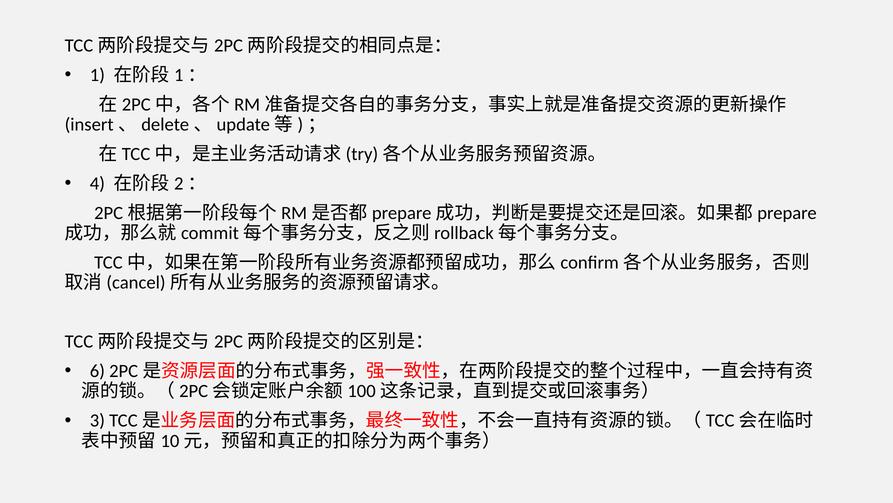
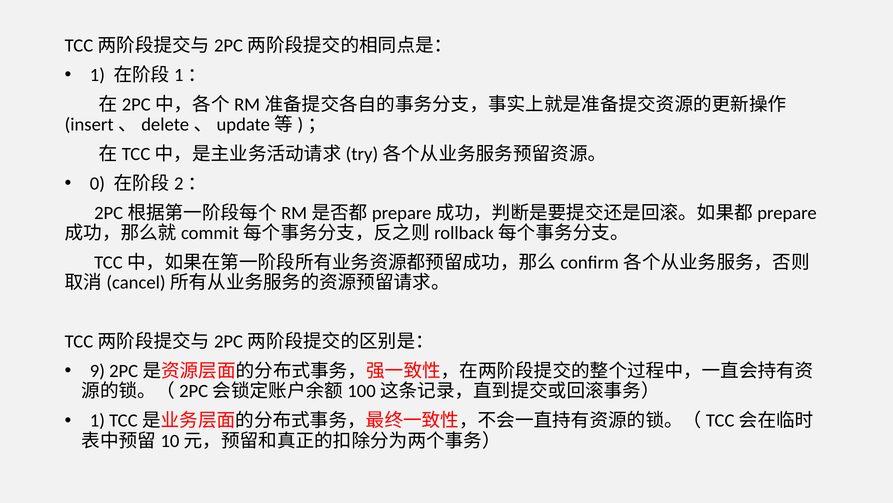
4: 4 -> 0
6: 6 -> 9
3 at (97, 420): 3 -> 1
